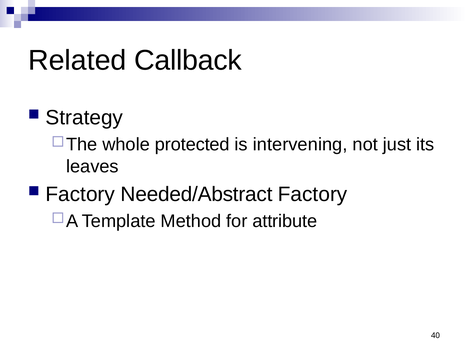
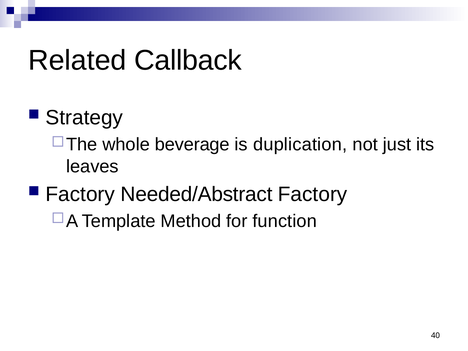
protected: protected -> beverage
intervening: intervening -> duplication
attribute: attribute -> function
